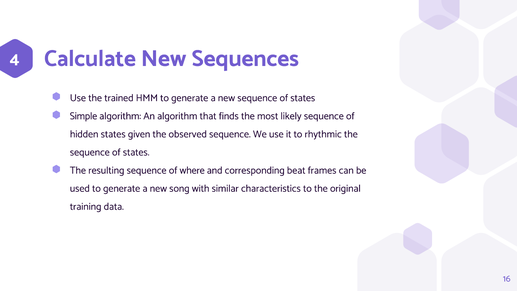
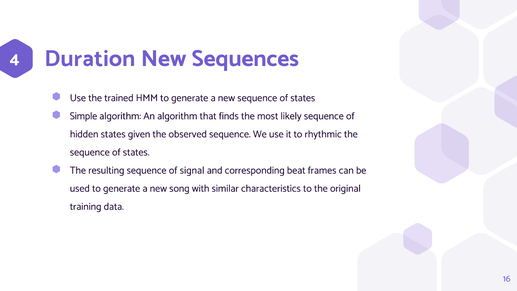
Calculate: Calculate -> Duration
where: where -> signal
